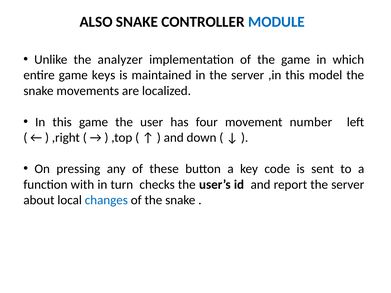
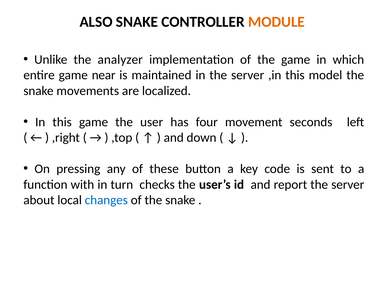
MODULE colour: blue -> orange
keys: keys -> near
number: number -> seconds
